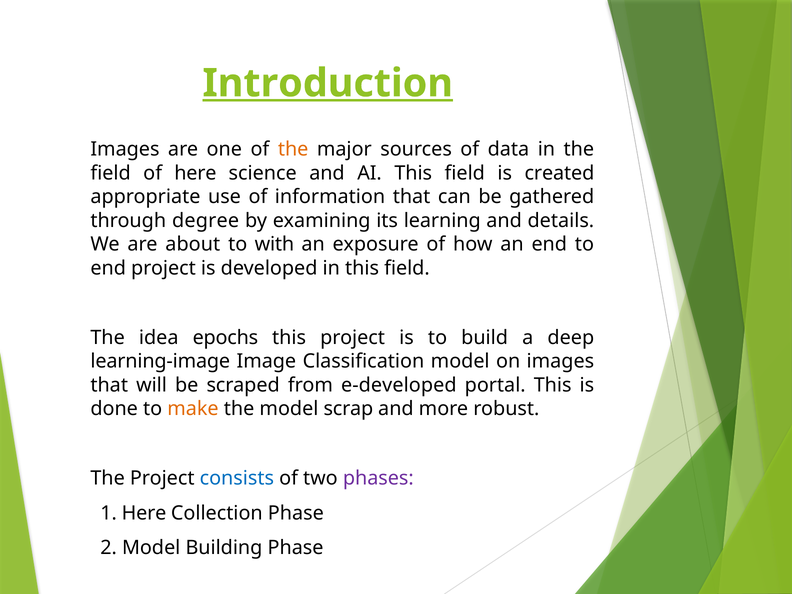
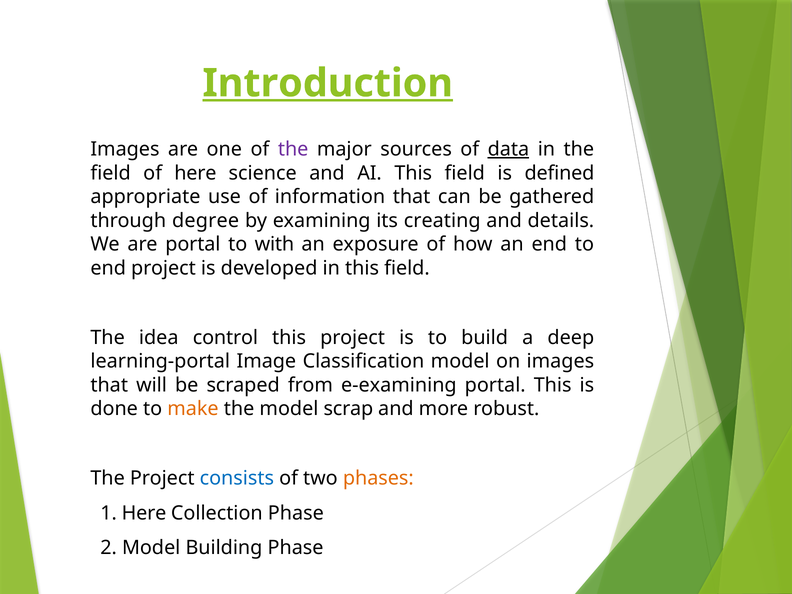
the at (293, 149) colour: orange -> purple
data underline: none -> present
created: created -> defined
learning: learning -> creating
are about: about -> portal
epochs: epochs -> control
learning-image: learning-image -> learning-portal
e-developed: e-developed -> e-examining
phases colour: purple -> orange
